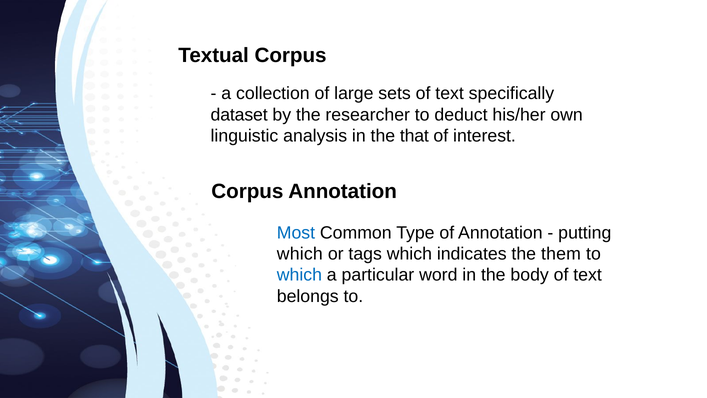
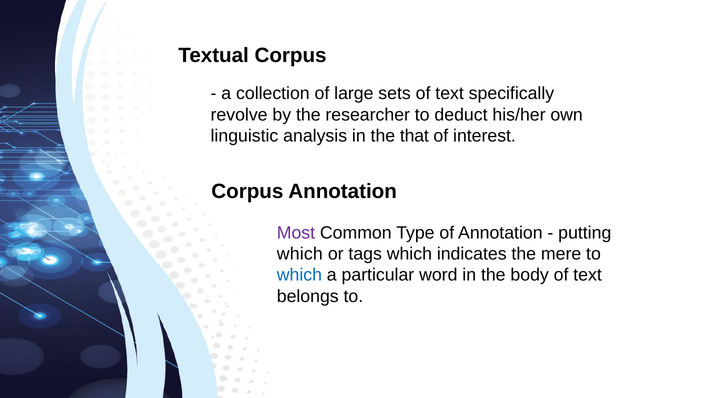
dataset: dataset -> revolve
Most colour: blue -> purple
them: them -> mere
